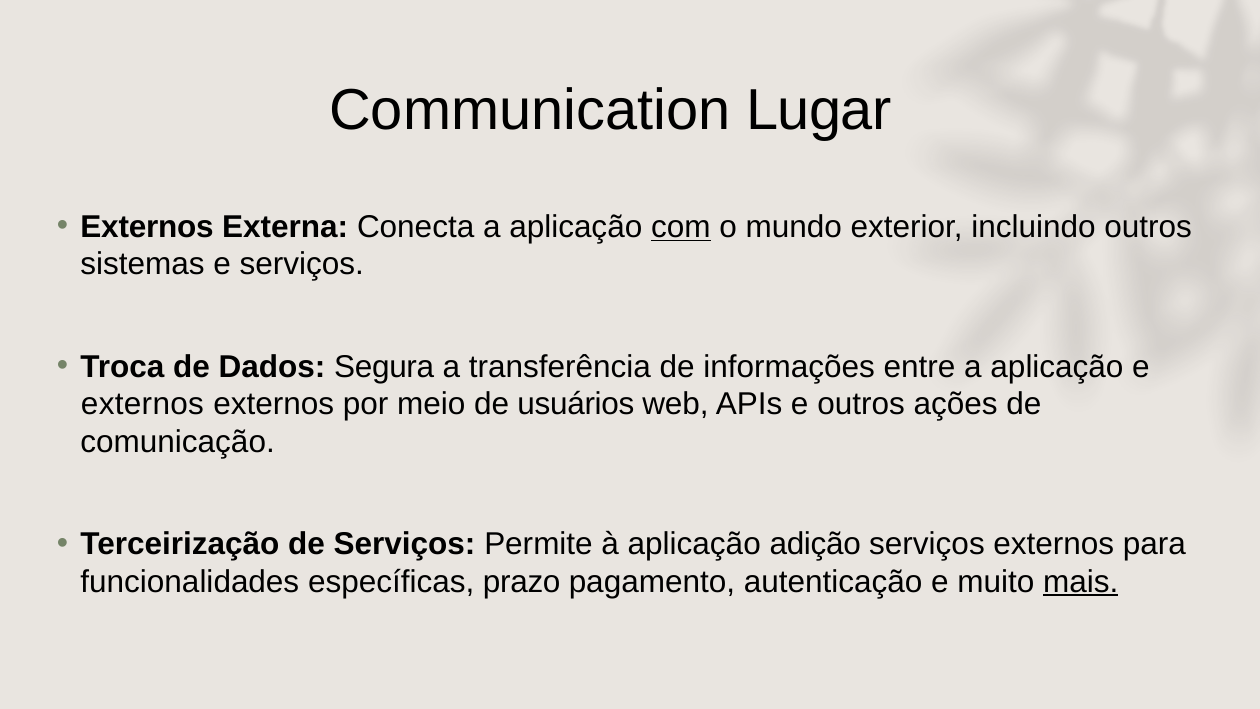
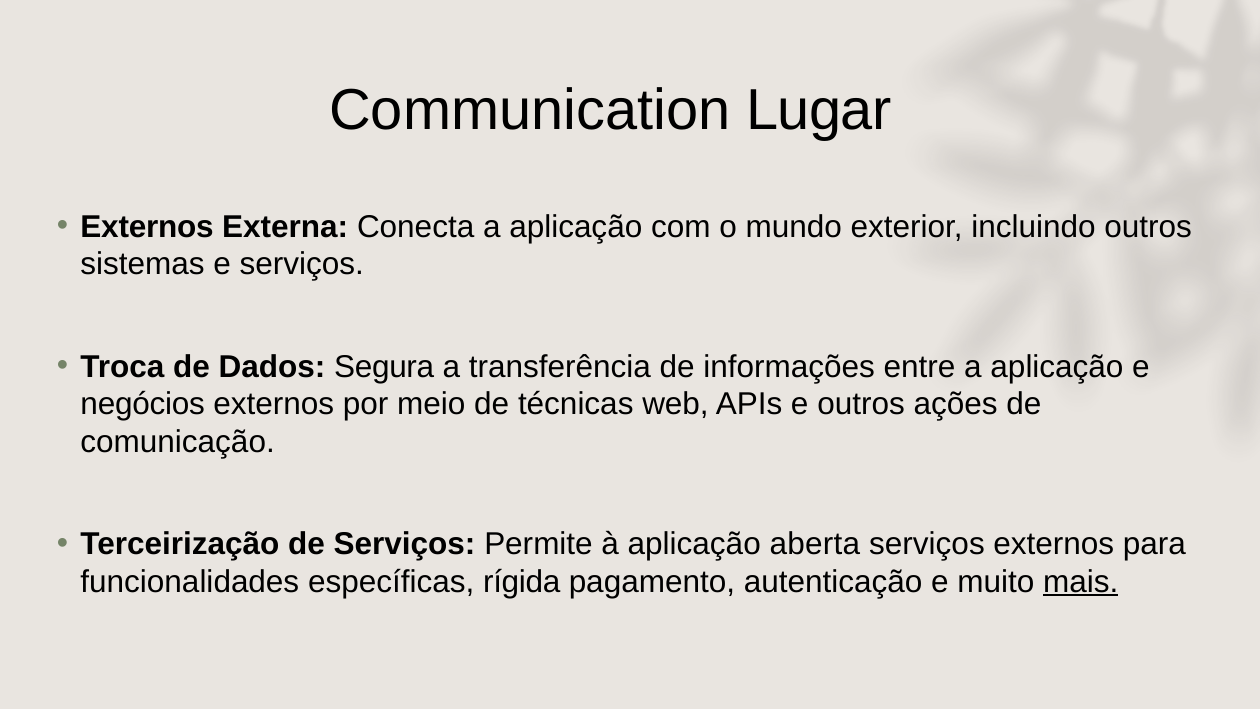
com underline: present -> none
externos at (142, 404): externos -> negócios
usuários: usuários -> técnicas
adição: adição -> aberta
prazo: prazo -> rígida
